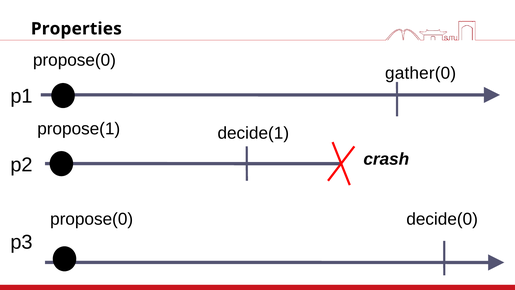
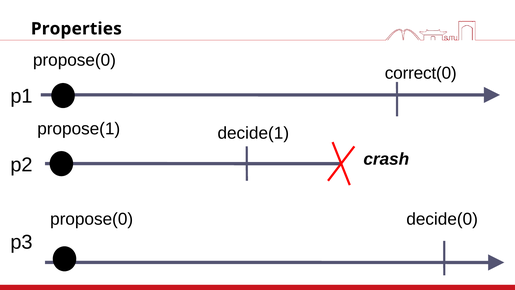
gather(0: gather(0 -> correct(0
